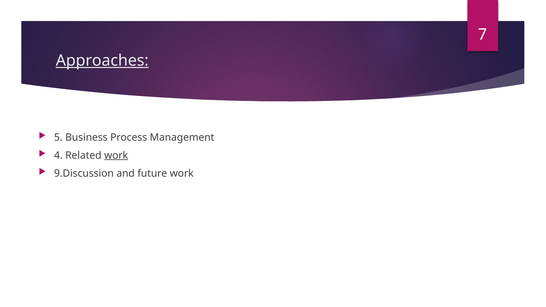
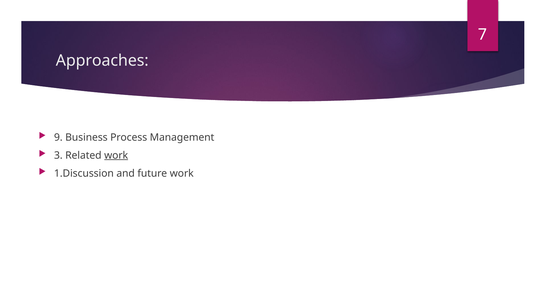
Approaches underline: present -> none
5: 5 -> 9
4: 4 -> 3
9.Discussion: 9.Discussion -> 1.Discussion
